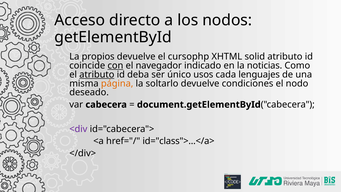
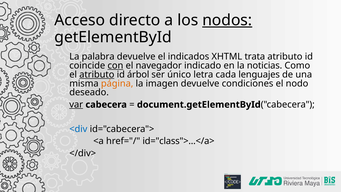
nodos underline: none -> present
propios: propios -> palabra
cursophp: cursophp -> indicados
solid: solid -> trata
deba: deba -> árbol
usos: usos -> letra
soltarlo: soltarlo -> imagen
var underline: none -> present
<div colour: purple -> blue
